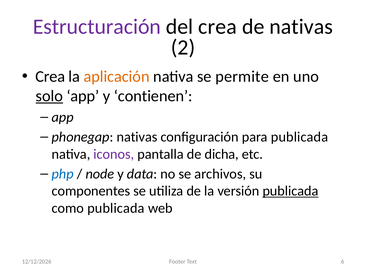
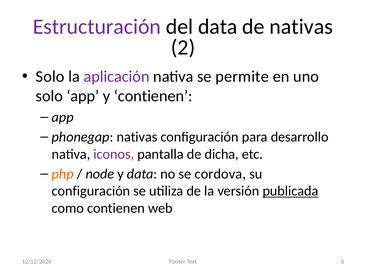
del crea: crea -> data
Crea at (50, 77): Crea -> Solo
aplicación colour: orange -> purple
solo at (49, 96) underline: present -> none
para publicada: publicada -> desarrollo
php colour: blue -> orange
archivos: archivos -> cordova
componentes at (91, 191): componentes -> configuración
como publicada: publicada -> contienen
